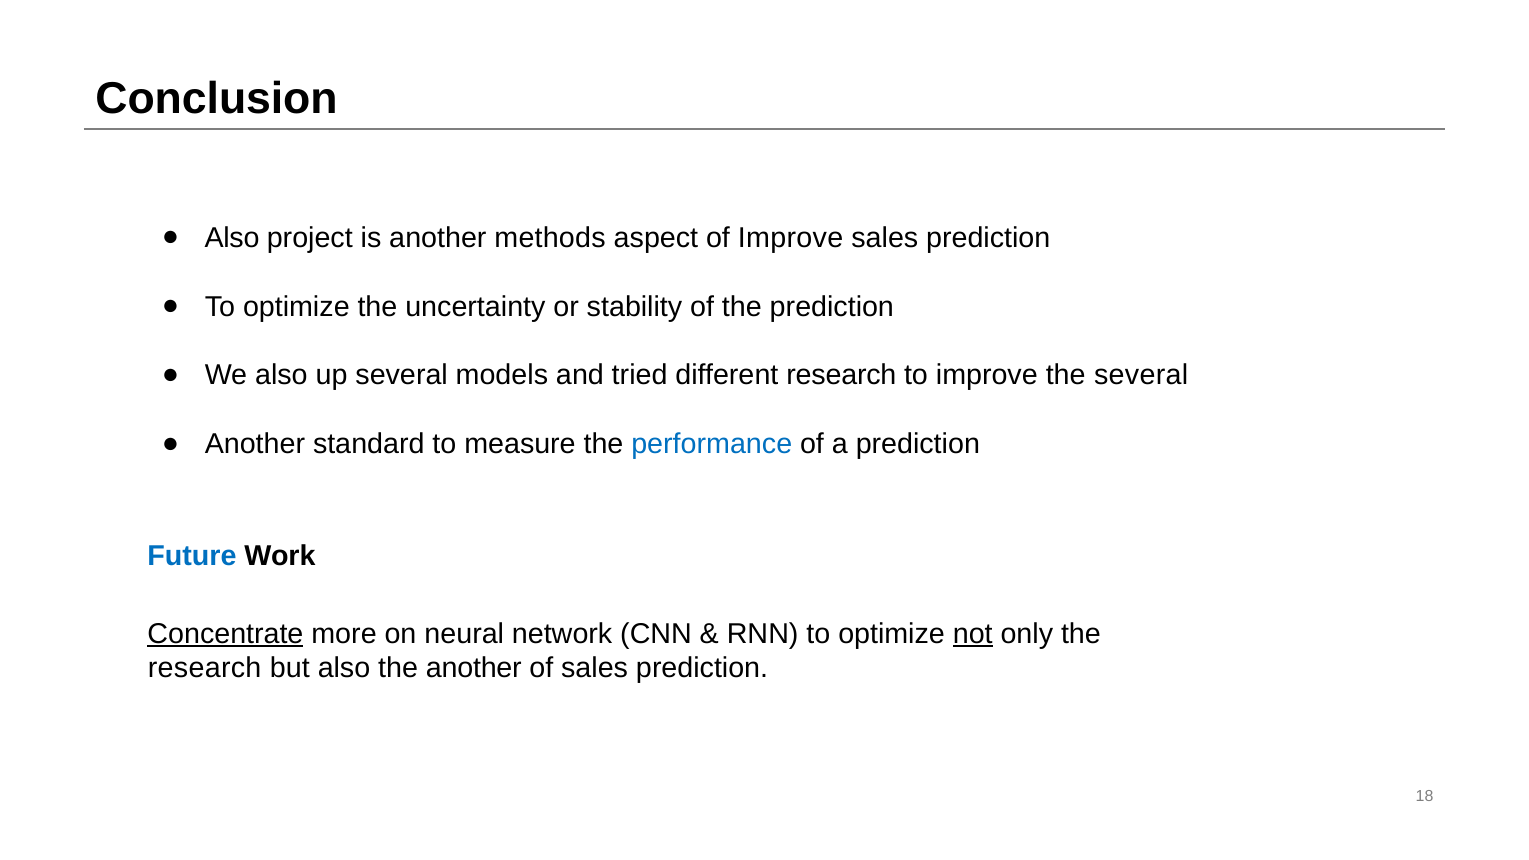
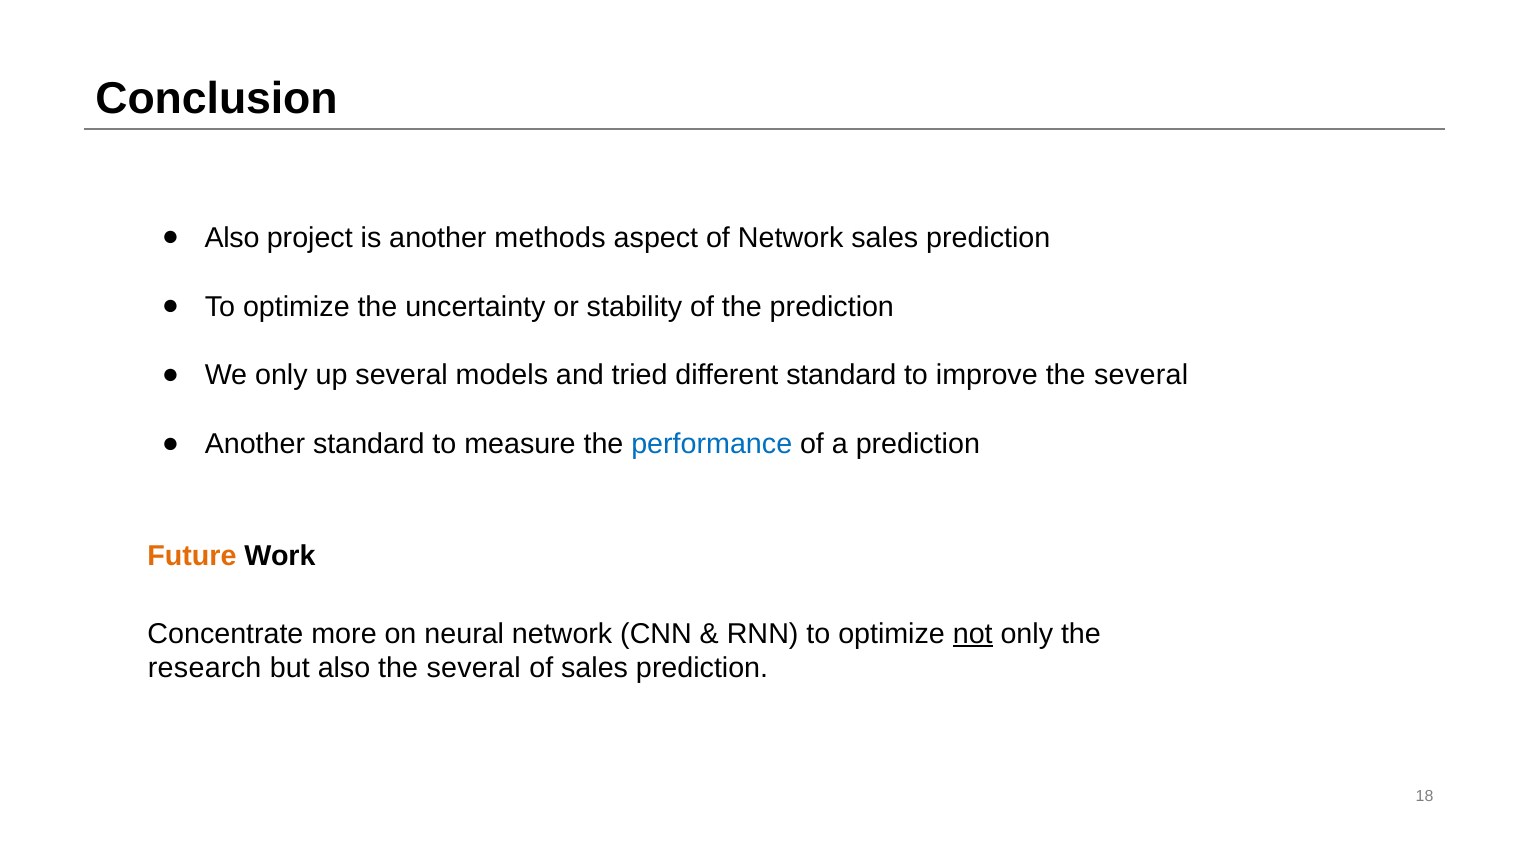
of Improve: Improve -> Network
We also: also -> only
different research: research -> standard
Future colour: blue -> orange
Concentrate underline: present -> none
also the another: another -> several
